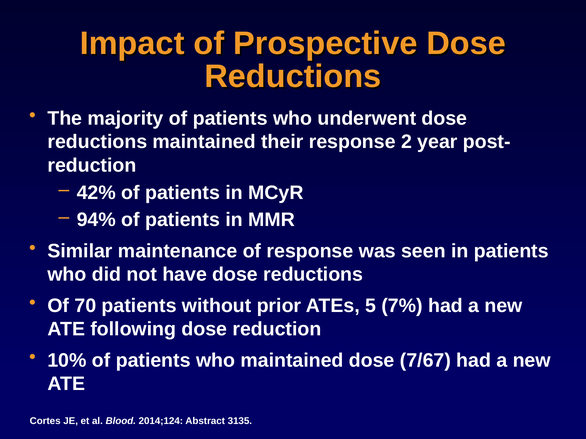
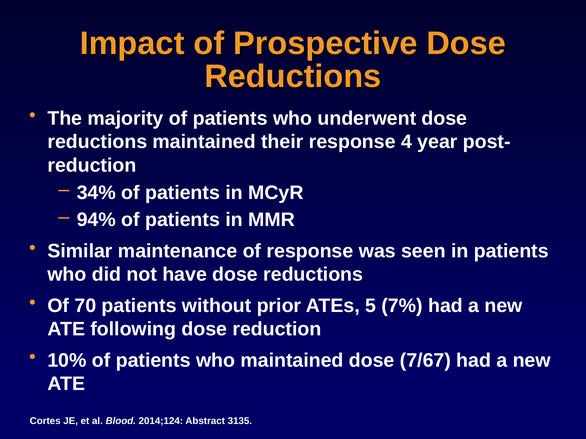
2: 2 -> 4
42%: 42% -> 34%
